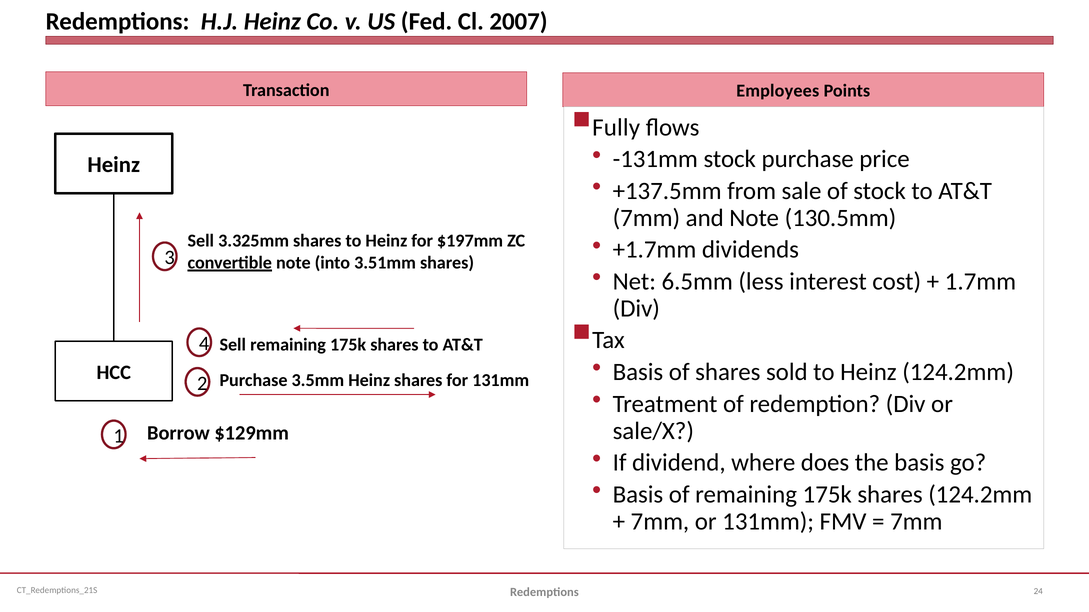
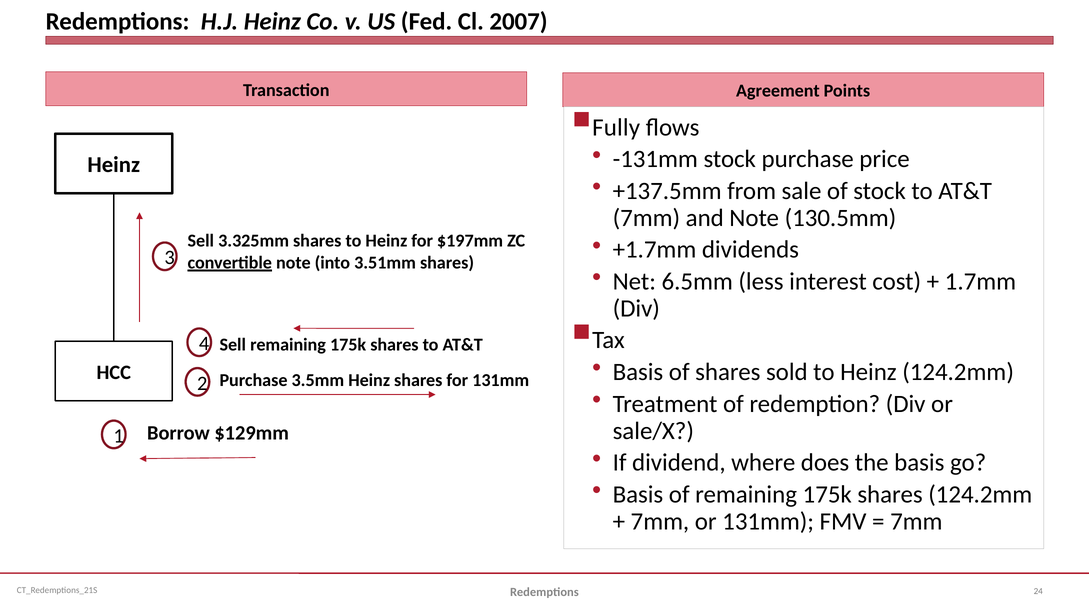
Employees: Employees -> Agreement
